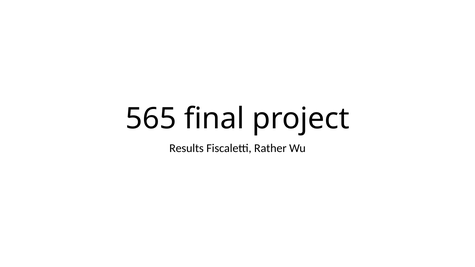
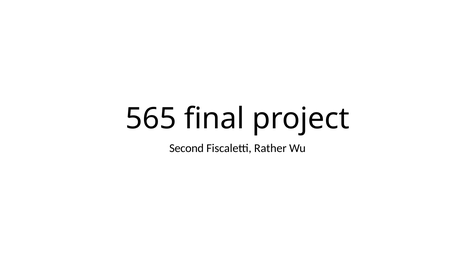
Results: Results -> Second
